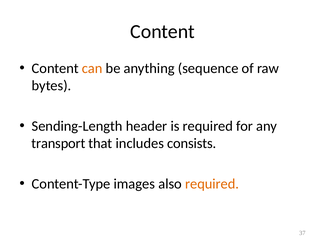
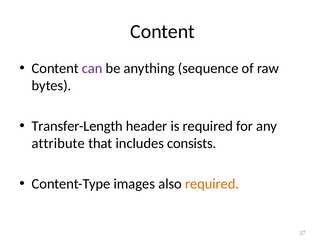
can colour: orange -> purple
Sending-Length: Sending-Length -> Transfer-Length
transport: transport -> attribute
